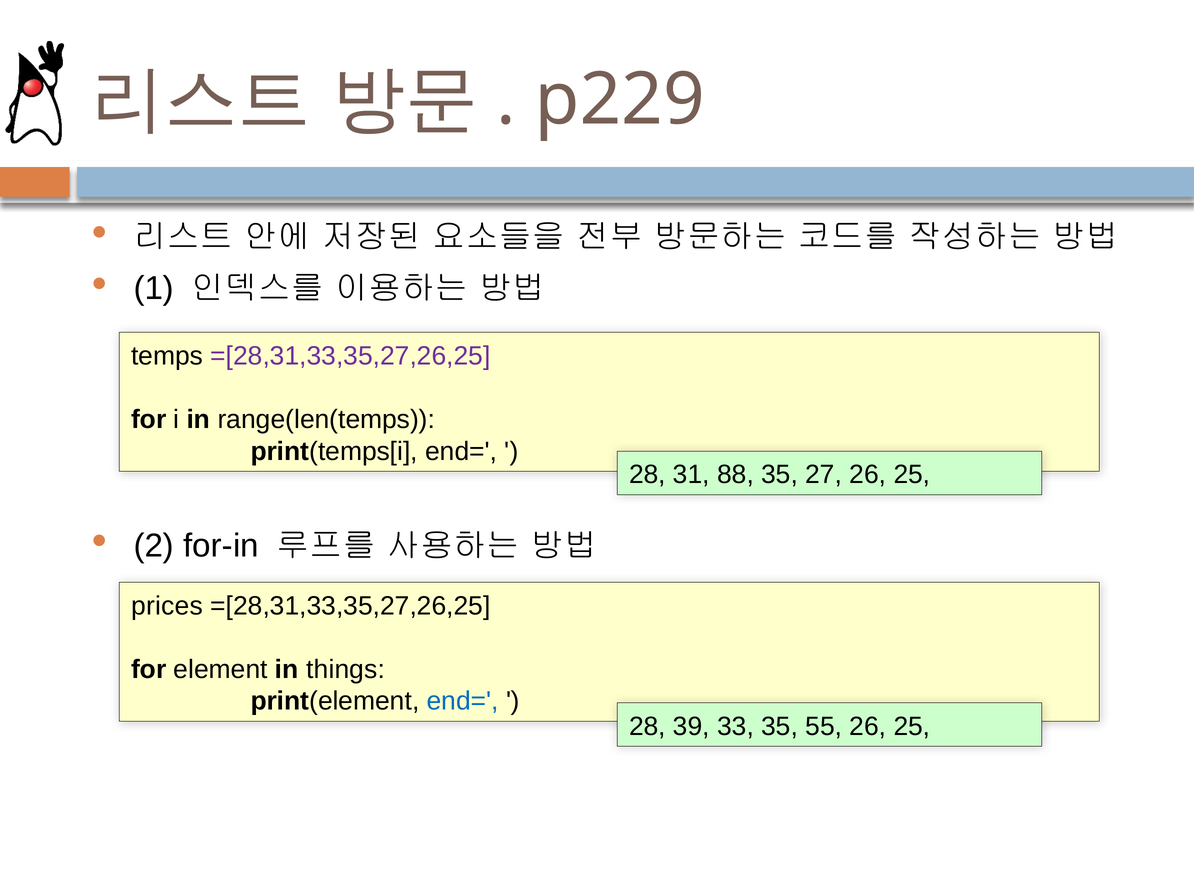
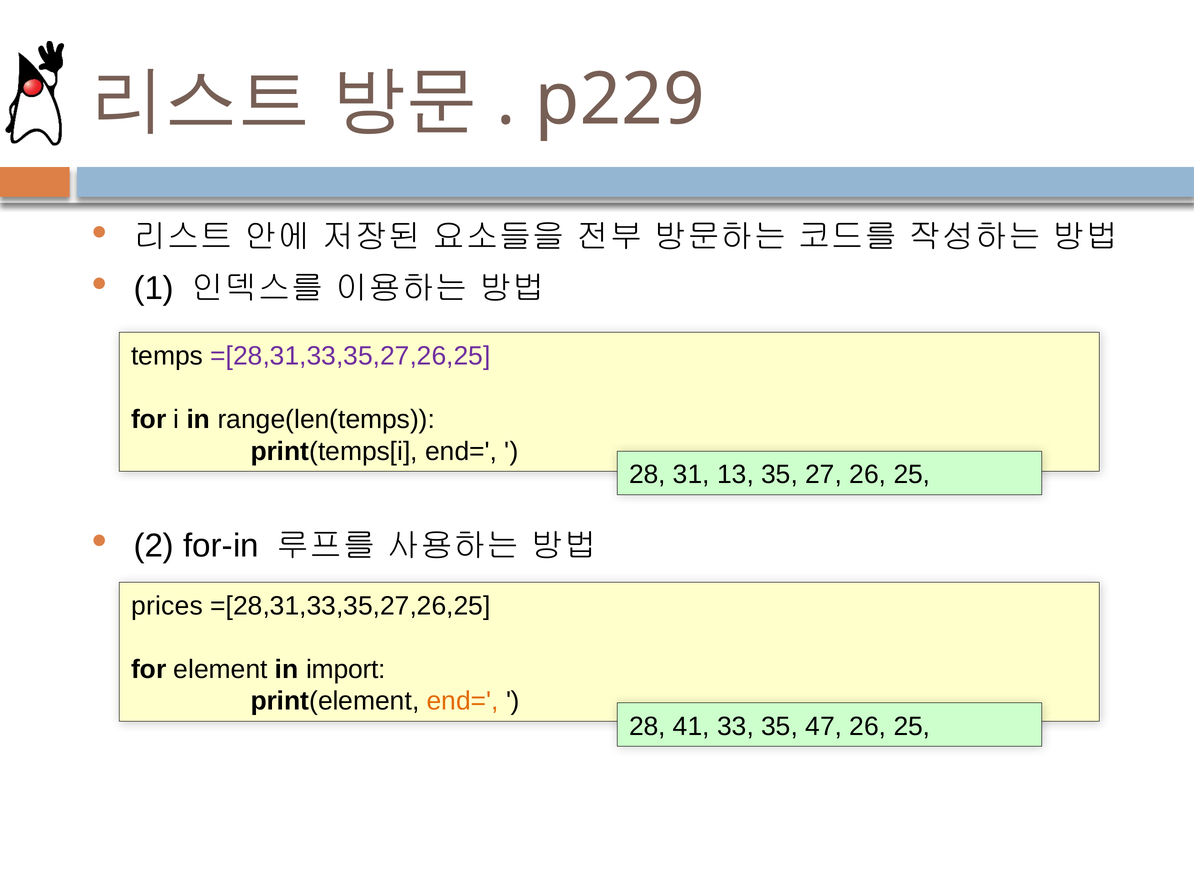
88: 88 -> 13
things: things -> import
end= at (463, 702) colour: blue -> orange
39: 39 -> 41
55: 55 -> 47
